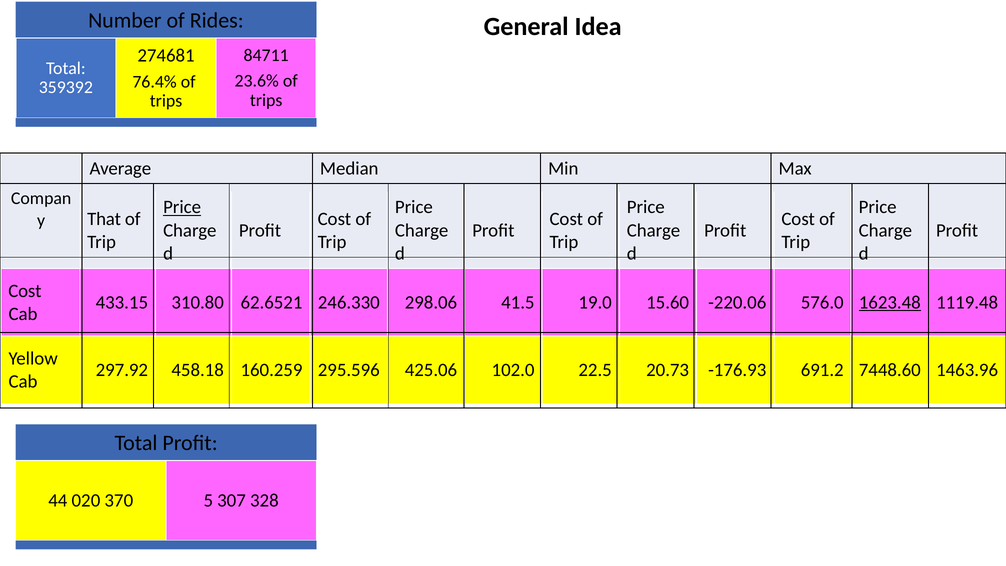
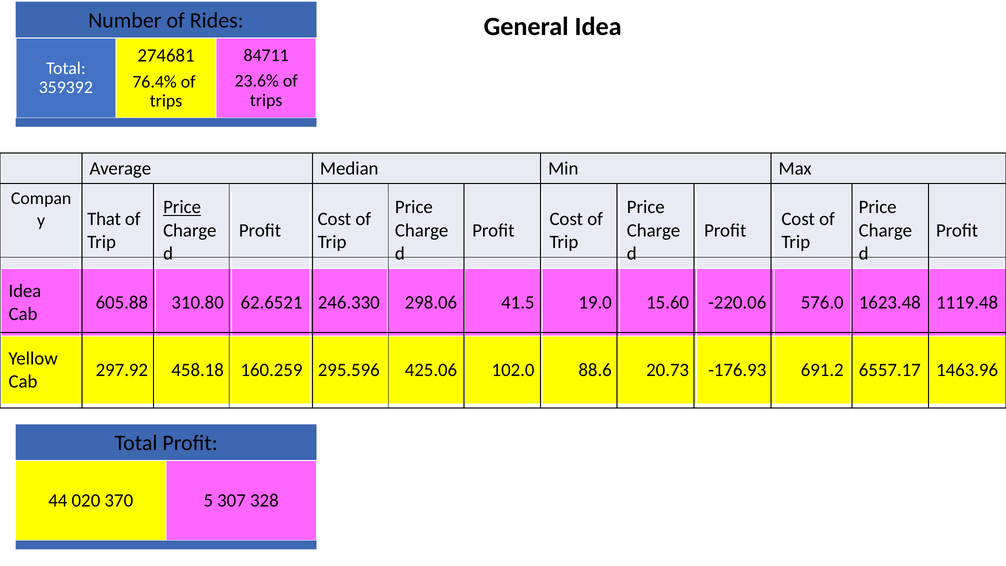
Cost at (25, 291): Cost -> Idea
433.15: 433.15 -> 605.88
1623.48 underline: present -> none
22.5: 22.5 -> 88.6
7448.60: 7448.60 -> 6557.17
